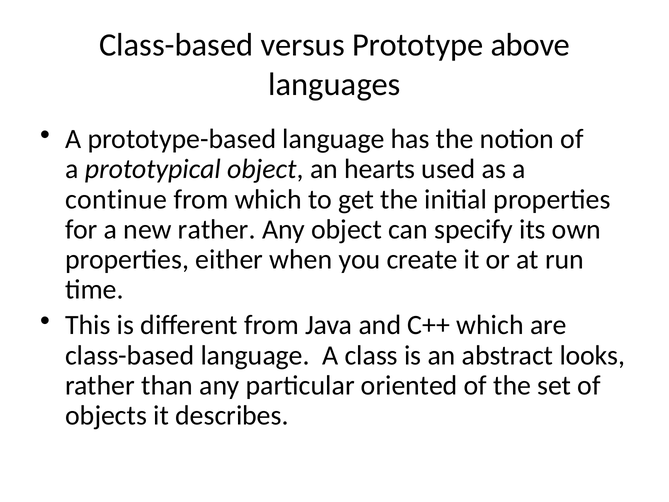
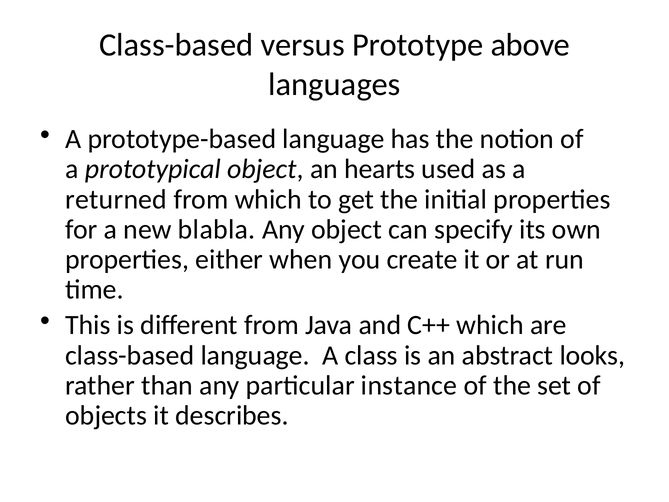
continue: continue -> returned
new rather: rather -> blabla
oriented: oriented -> instance
